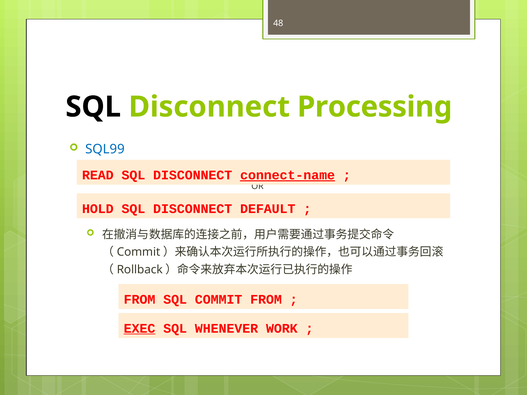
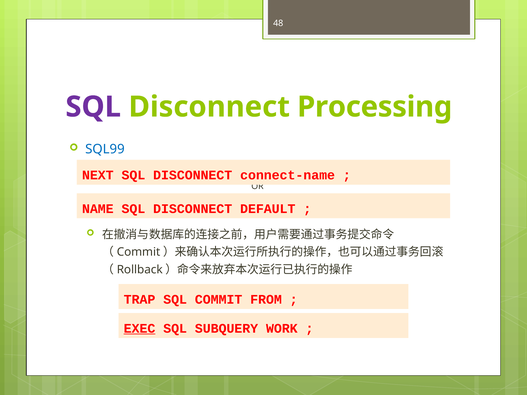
SQL at (93, 107) colour: black -> purple
READ: READ -> NEXT
connect-name underline: present -> none
HOLD: HOLD -> NAME
FROM at (140, 300): FROM -> TRAP
WHENEVER: WHENEVER -> SUBQUERY
